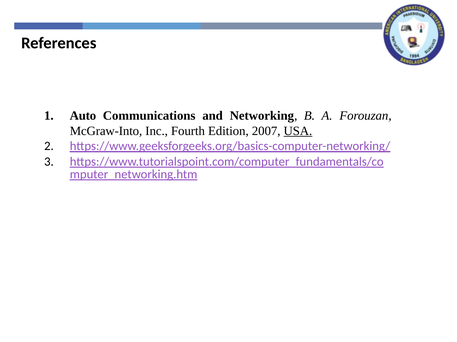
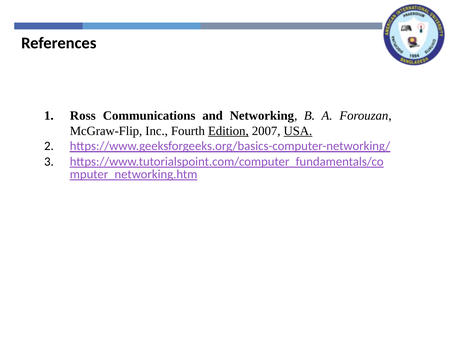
Auto: Auto -> Ross
McGraw-Into: McGraw-Into -> McGraw-Flip
Edition underline: none -> present
